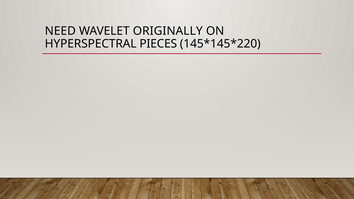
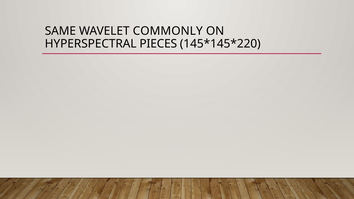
NEED: NEED -> SAME
ORIGINALLY: ORIGINALLY -> COMMONLY
